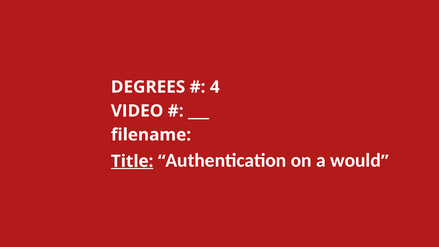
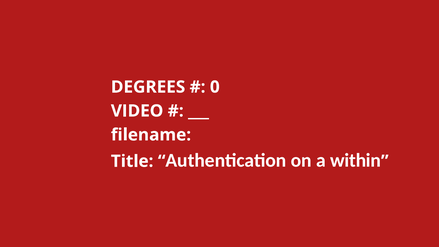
4: 4 -> 0
Title underline: present -> none
would: would -> within
